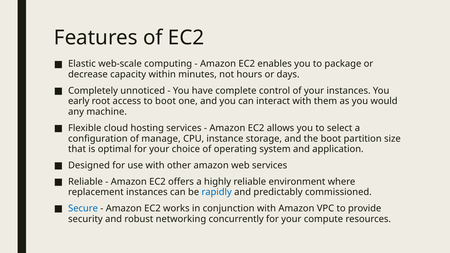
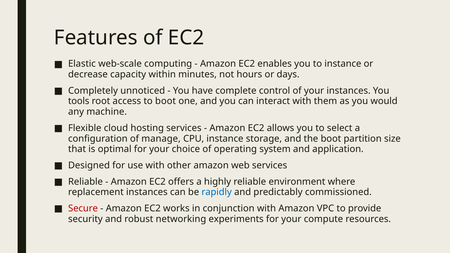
to package: package -> instance
early: early -> tools
Secure colour: blue -> red
concurrently: concurrently -> experiments
